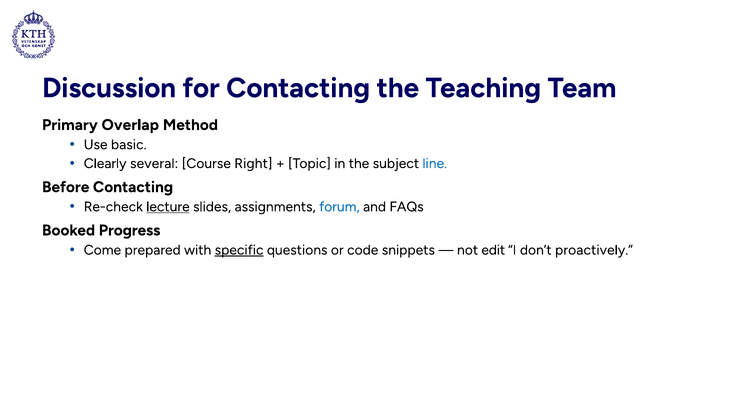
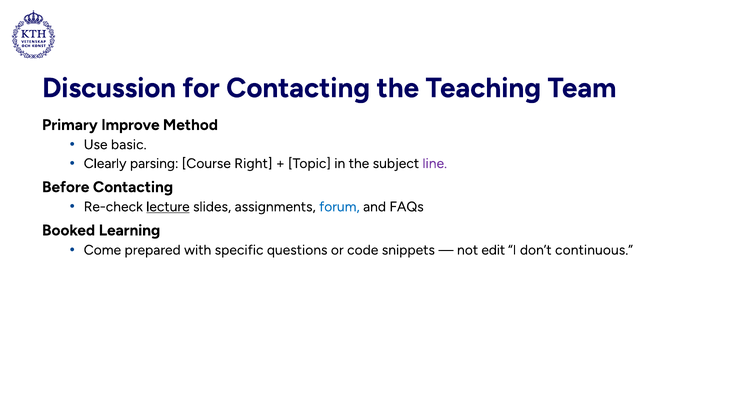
Overlap: Overlap -> Improve
several: several -> parsing
line colour: blue -> purple
Progress: Progress -> Learning
specific underline: present -> none
proactively: proactively -> continuous
